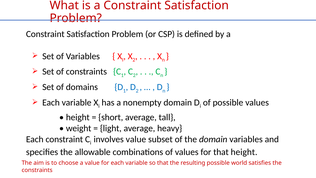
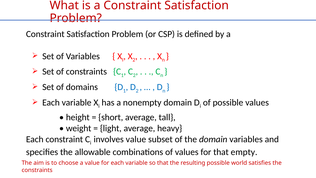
that height: height -> empty
